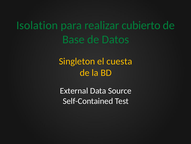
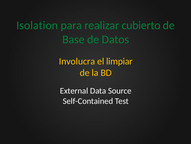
Singleton: Singleton -> Involucra
cuesta: cuesta -> limpiar
